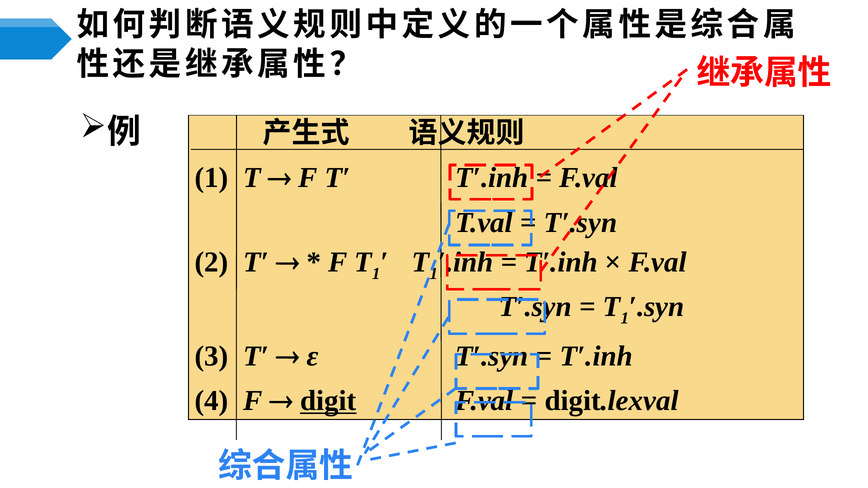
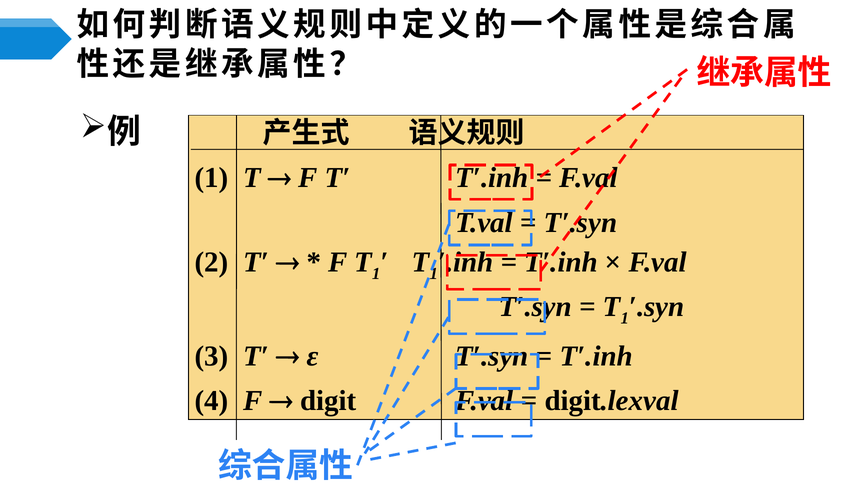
digit underline: present -> none
